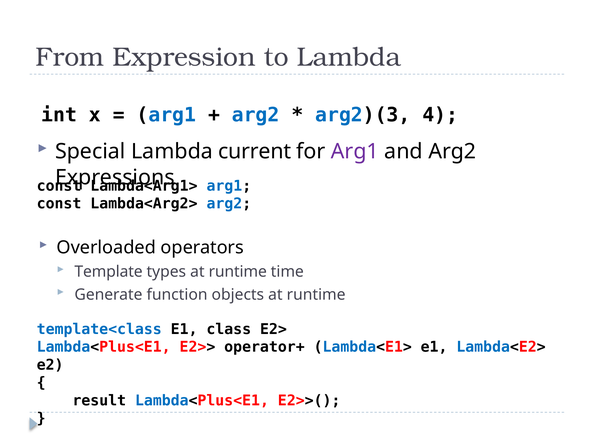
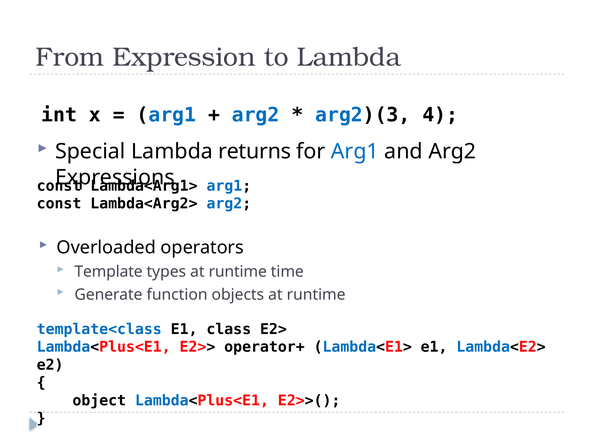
current: current -> returns
Arg1 at (355, 152) colour: purple -> blue
result: result -> object
